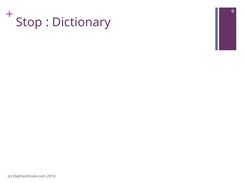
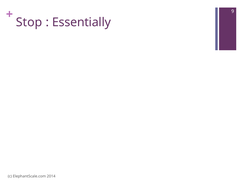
Dictionary: Dictionary -> Essentially
